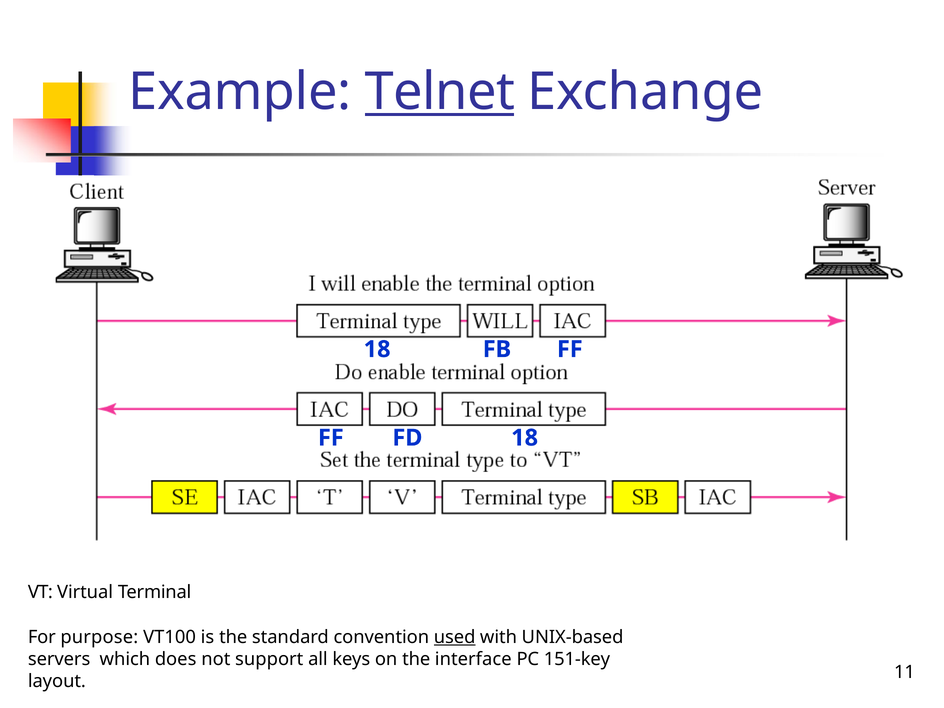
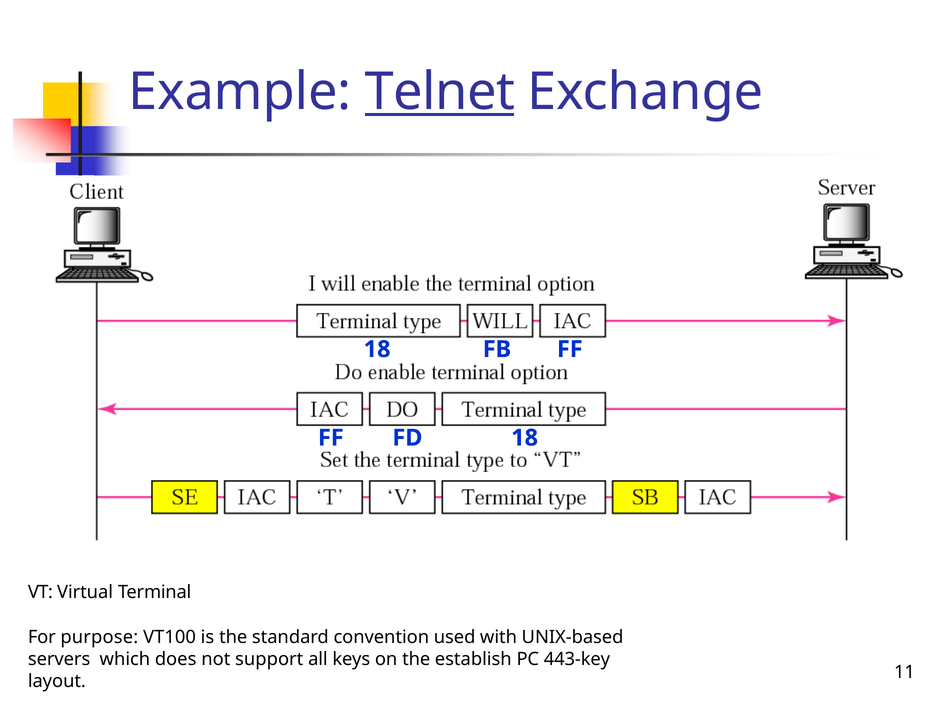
used underline: present -> none
interface: interface -> establish
151-key: 151-key -> 443-key
